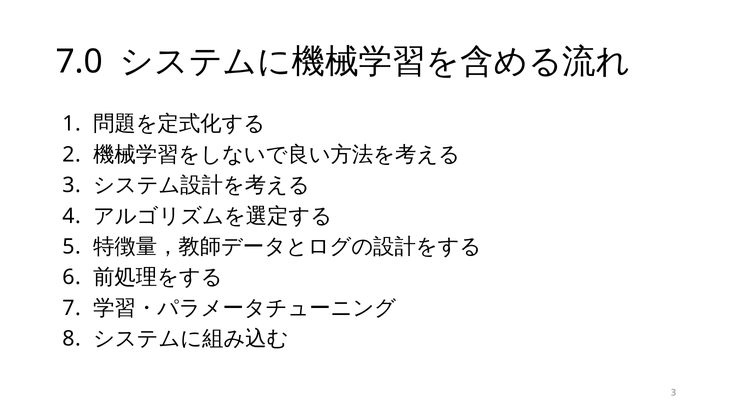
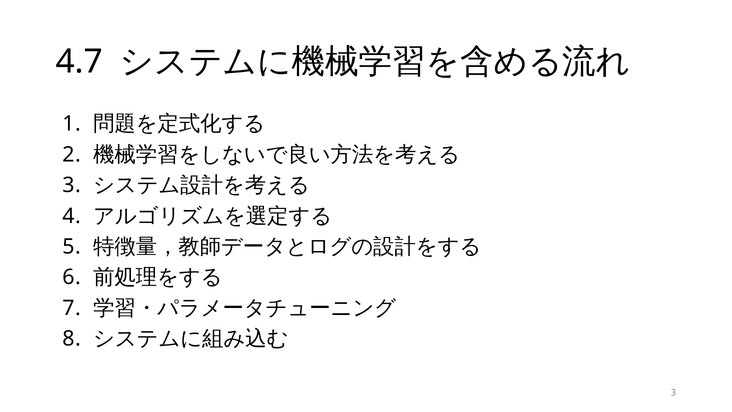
7.0: 7.0 -> 4.7
